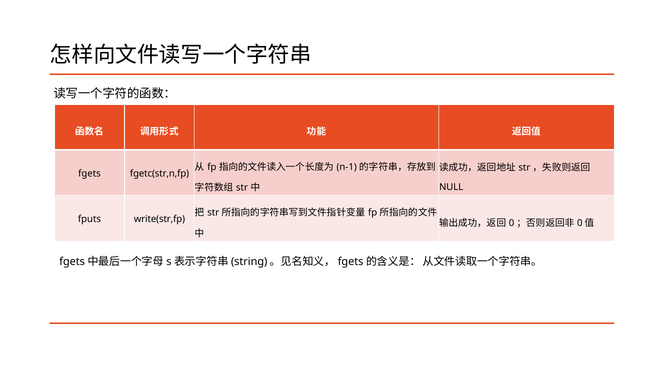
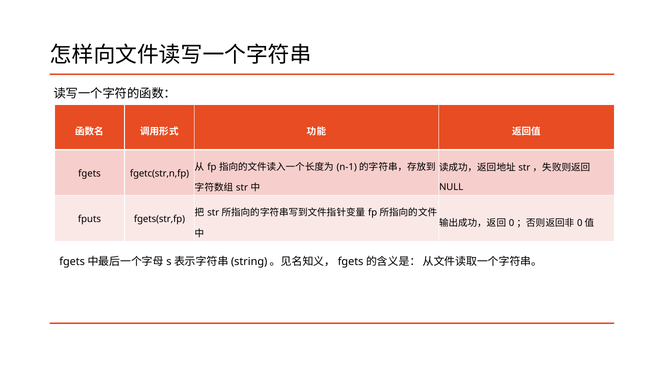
write(str,fp: write(str,fp -> fgets(str,fp
